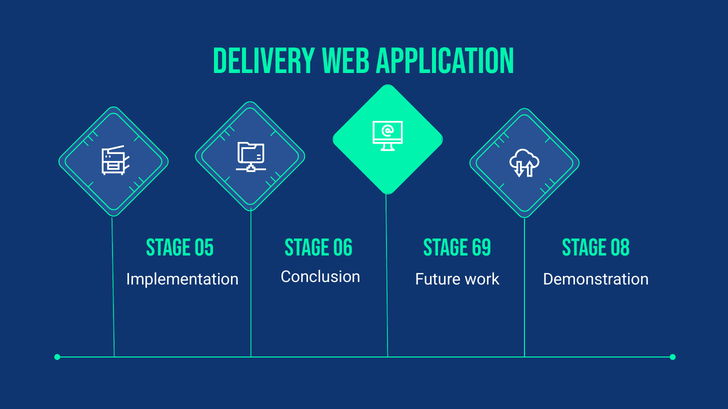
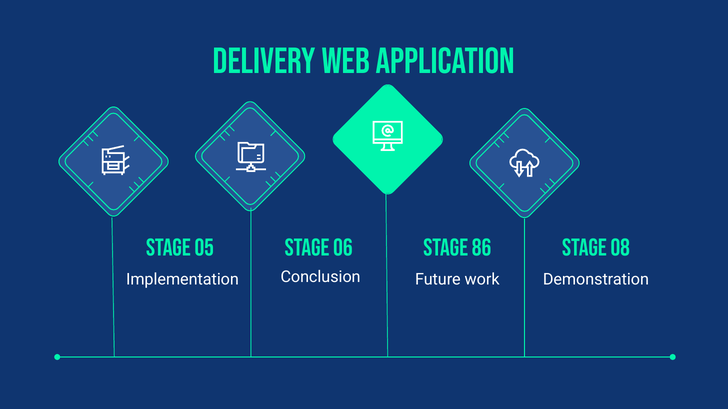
69: 69 -> 86
